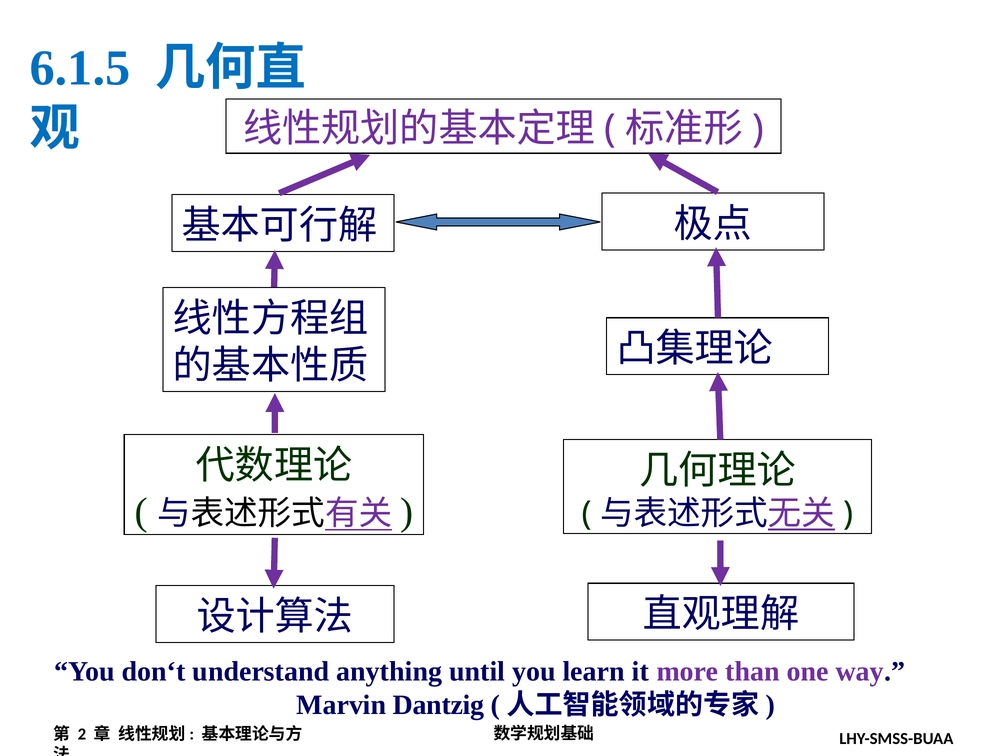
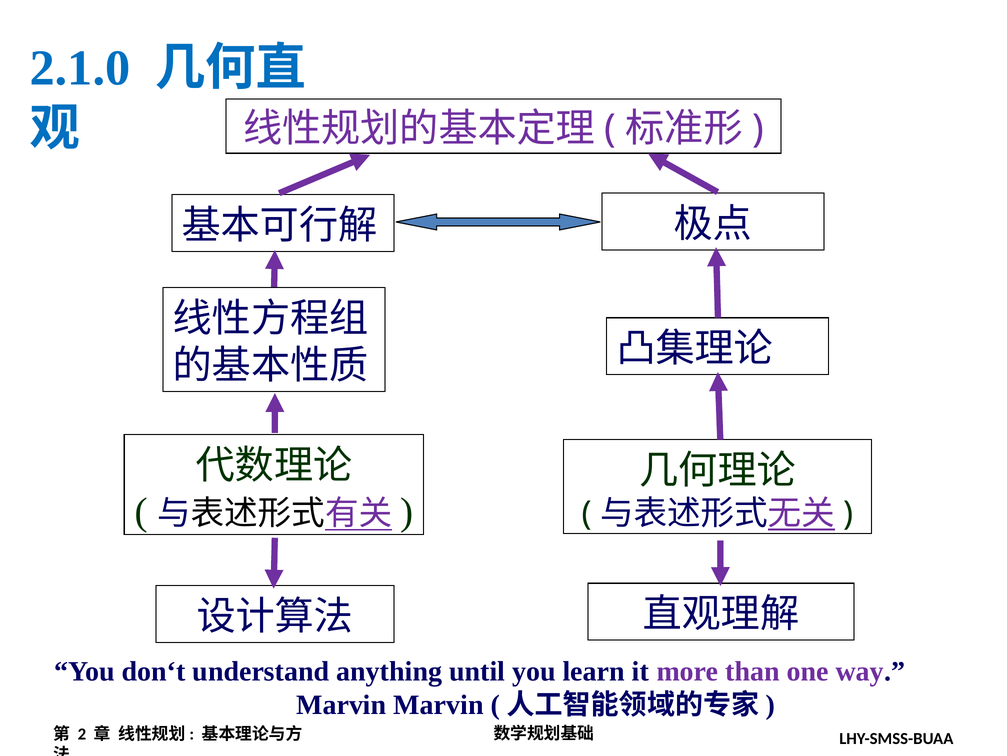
6.1.5: 6.1.5 -> 2.1.0
Marvin Dantzig: Dantzig -> Marvin
